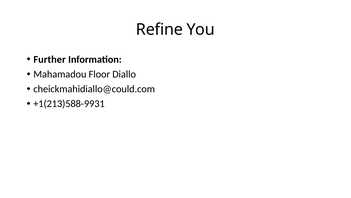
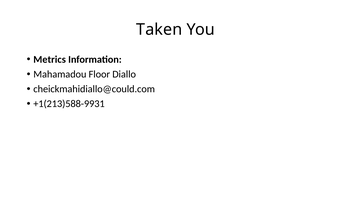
Refine: Refine -> Taken
Further: Further -> Metrics
